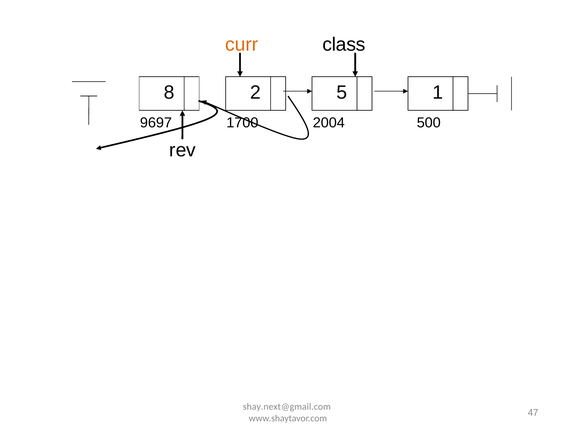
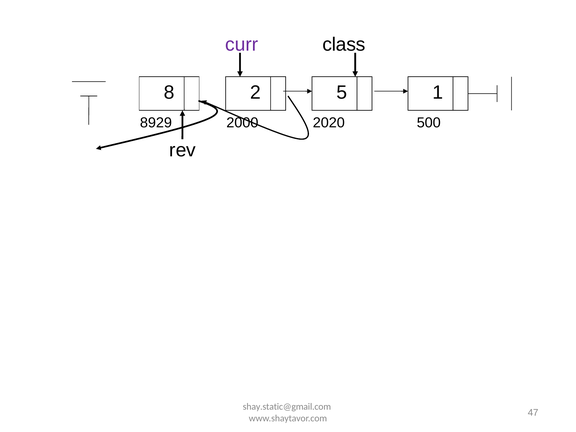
curr colour: orange -> purple
9697: 9697 -> 8929
1700: 1700 -> 2000
2004: 2004 -> 2020
shay.next@gmail.com: shay.next@gmail.com -> shay.static@gmail.com
